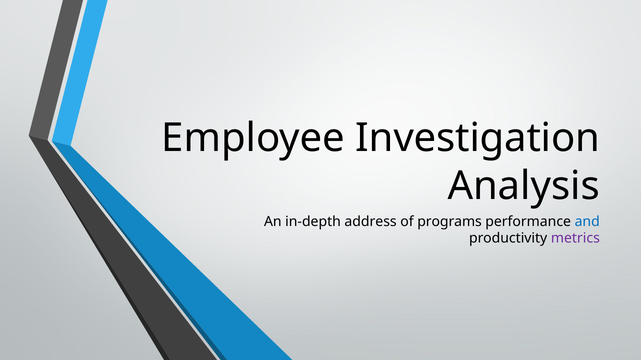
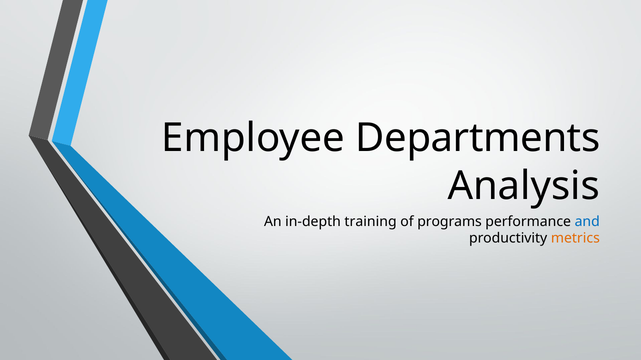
Investigation: Investigation -> Departments
address: address -> training
metrics colour: purple -> orange
